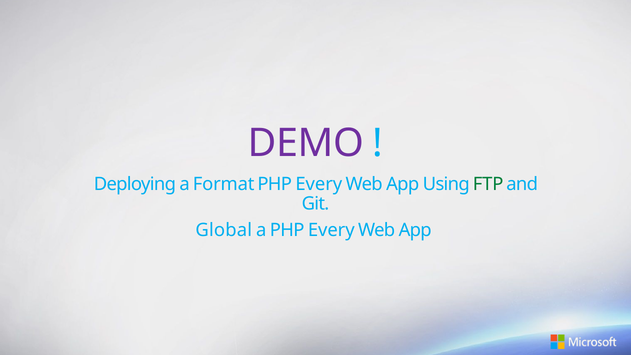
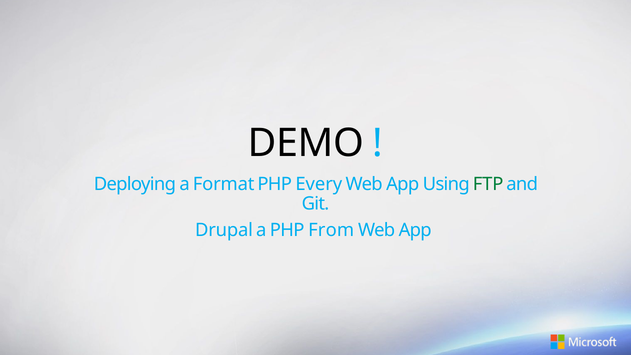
DEMO colour: purple -> black
Global: Global -> Drupal
a PHP Every: Every -> From
